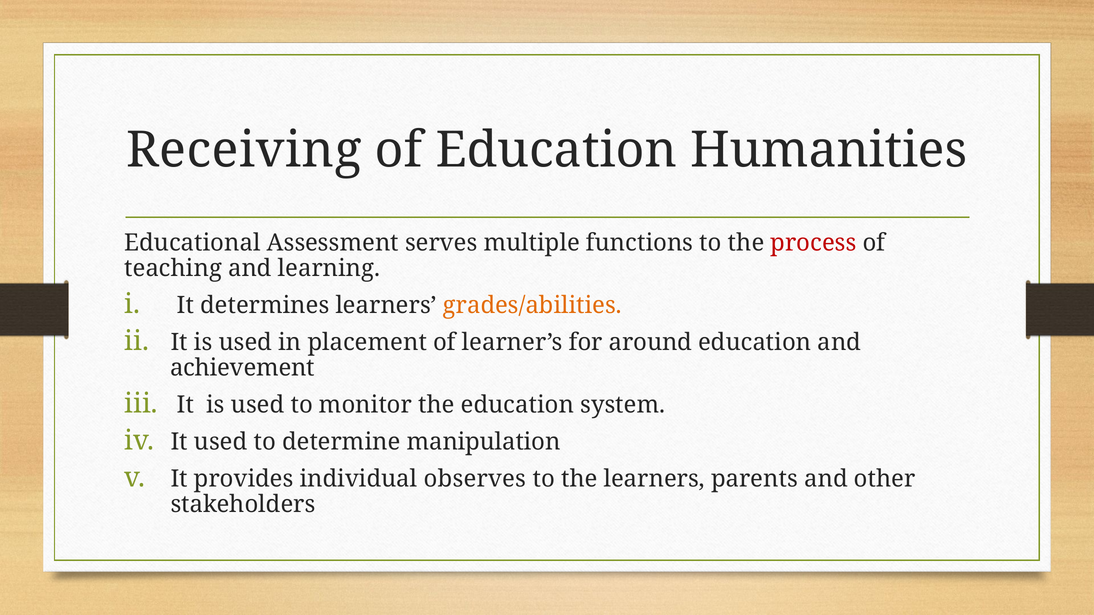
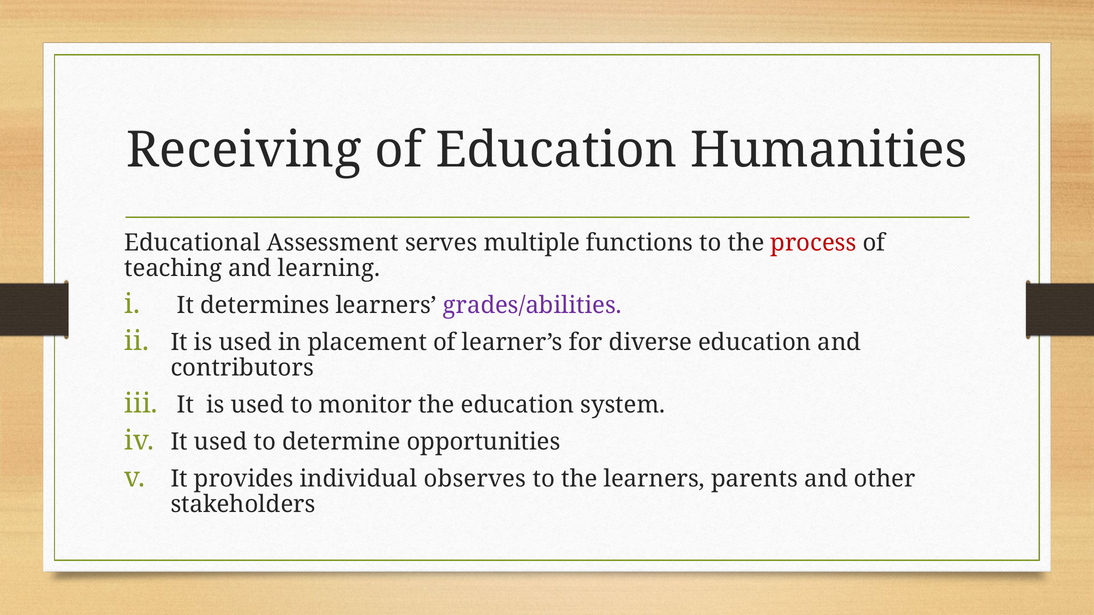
grades/abilities colour: orange -> purple
around: around -> diverse
achievement: achievement -> contributors
manipulation: manipulation -> opportunities
